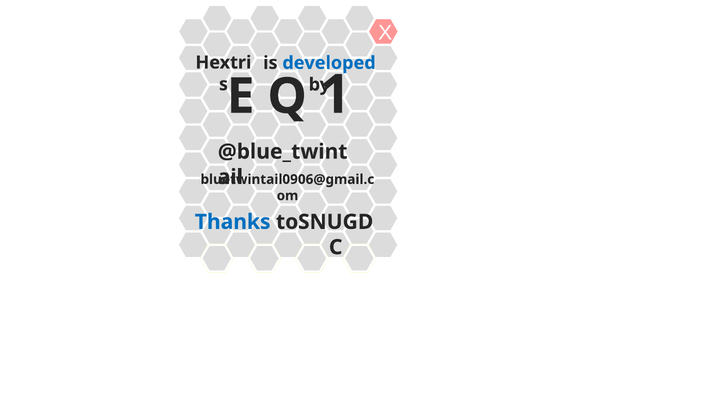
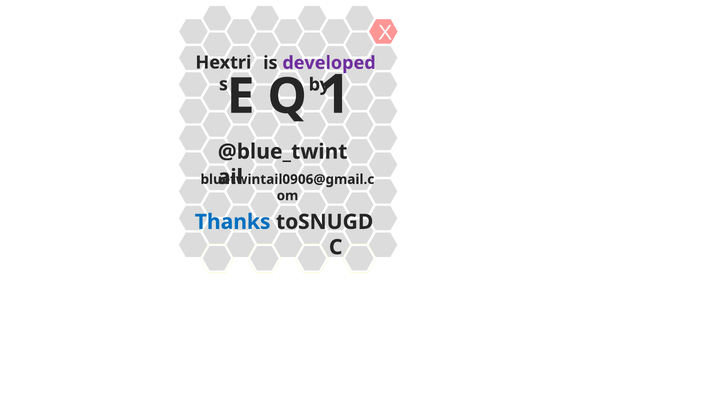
developed colour: blue -> purple
